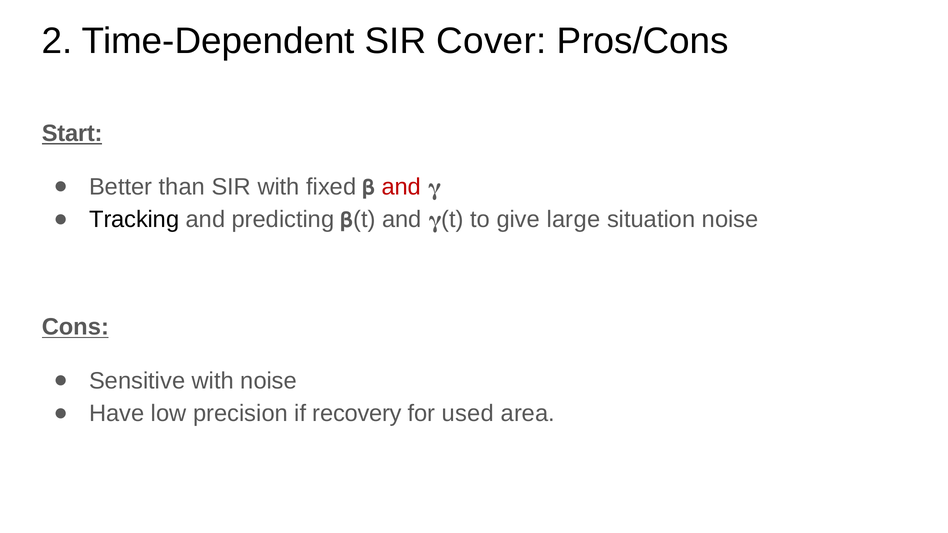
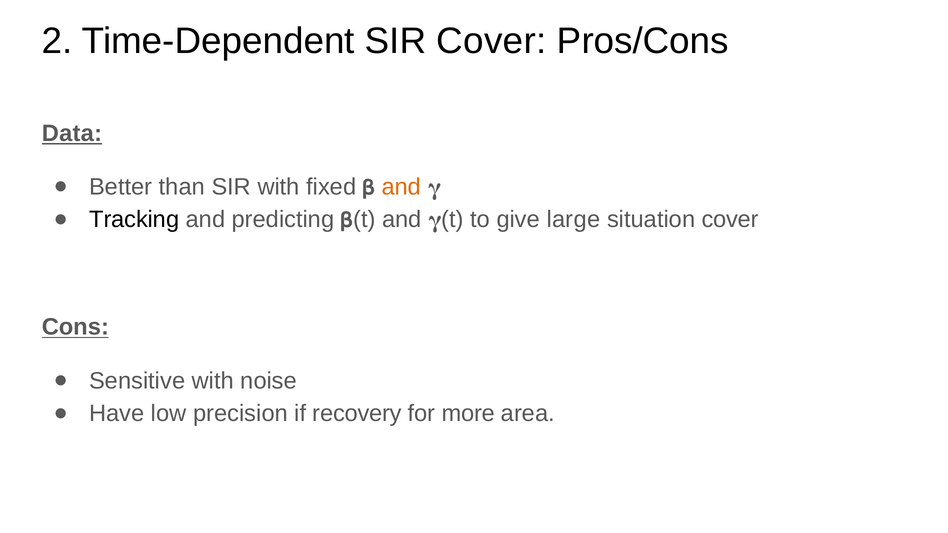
Start: Start -> Data
and at (401, 187) colour: red -> orange
situation noise: noise -> cover
used: used -> more
